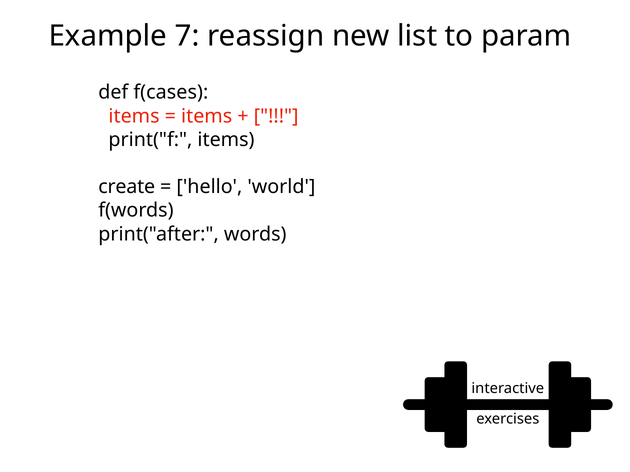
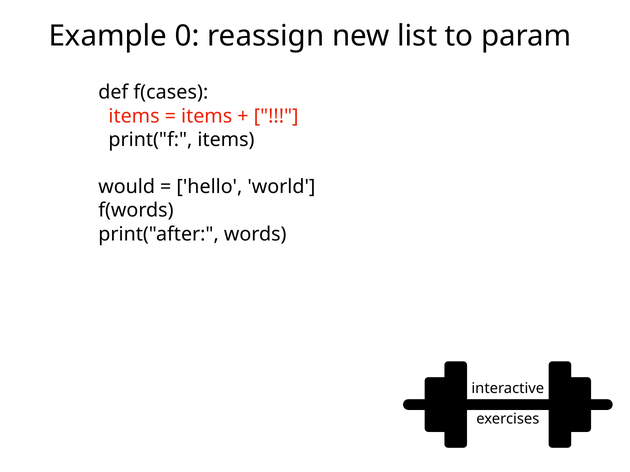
7: 7 -> 0
create: create -> would
